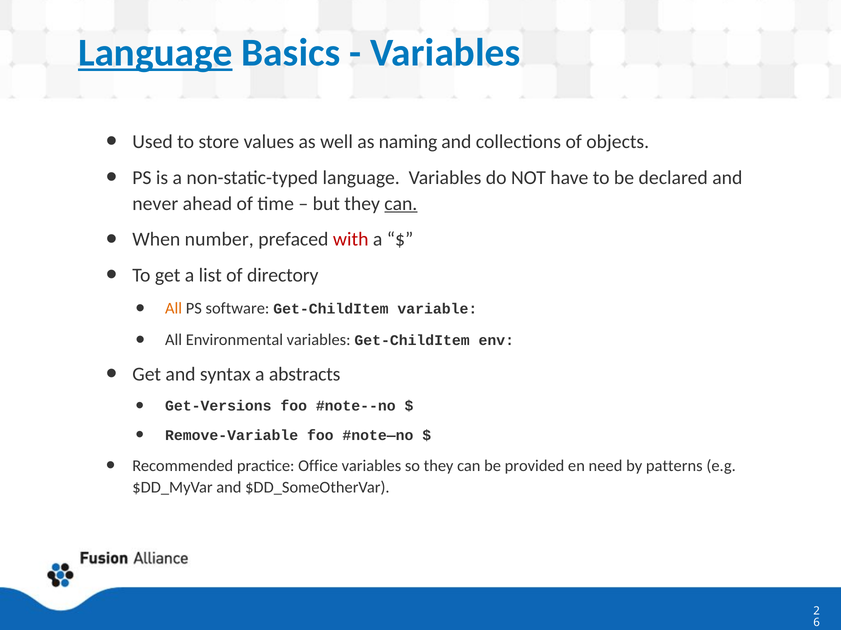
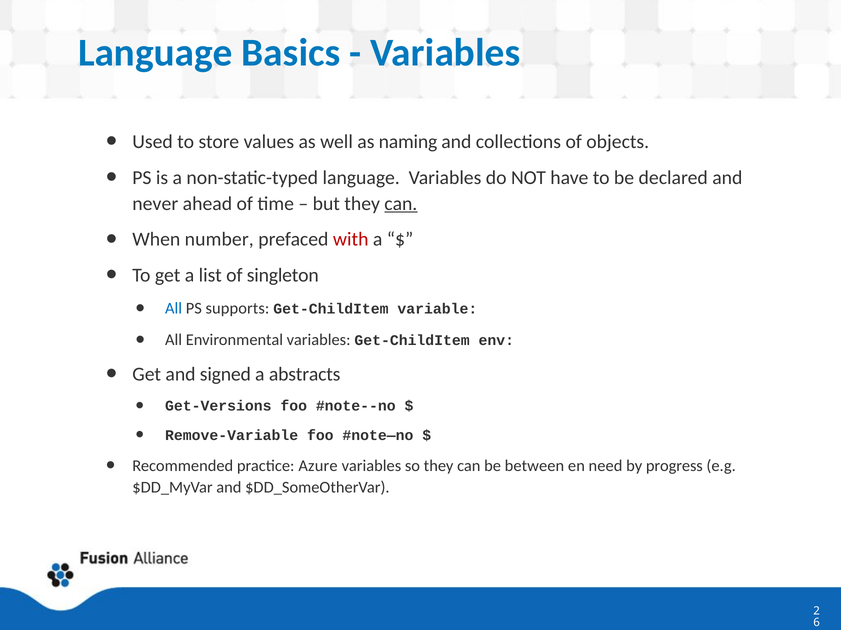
Language at (155, 53) underline: present -> none
directory: directory -> singleton
All at (174, 309) colour: orange -> blue
software: software -> supports
syntax: syntax -> signed
Office: Office -> Azure
provided: provided -> between
patterns: patterns -> progress
